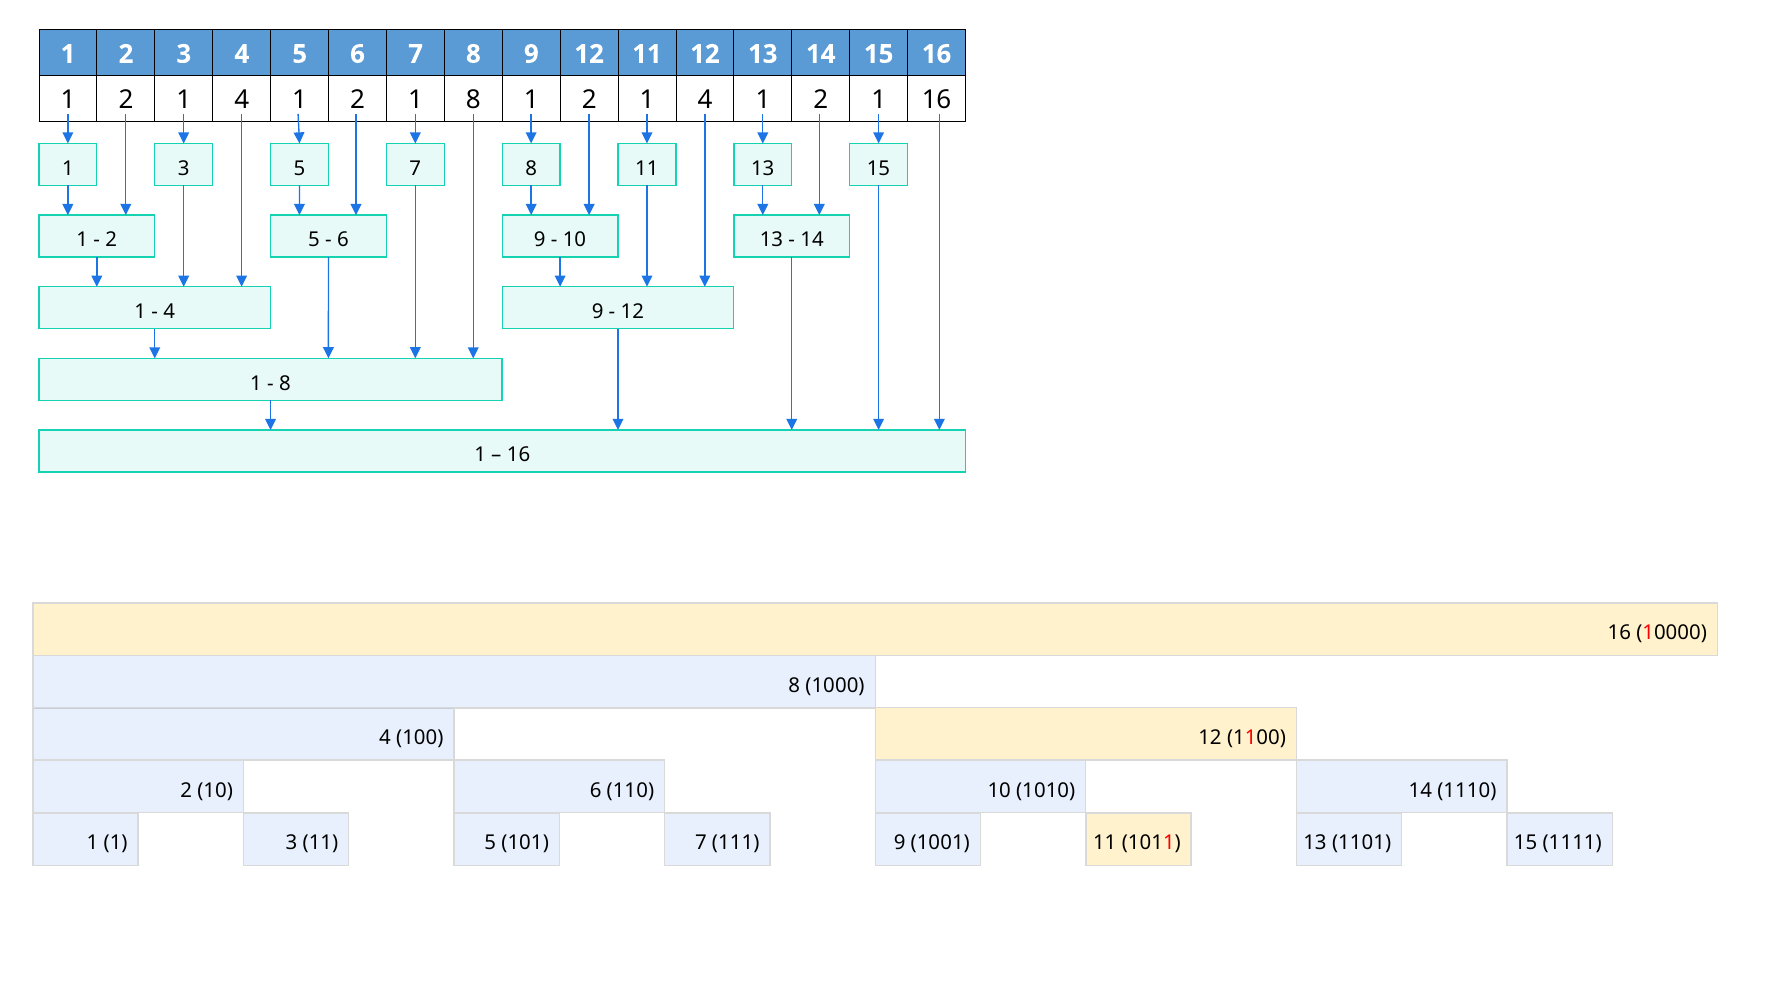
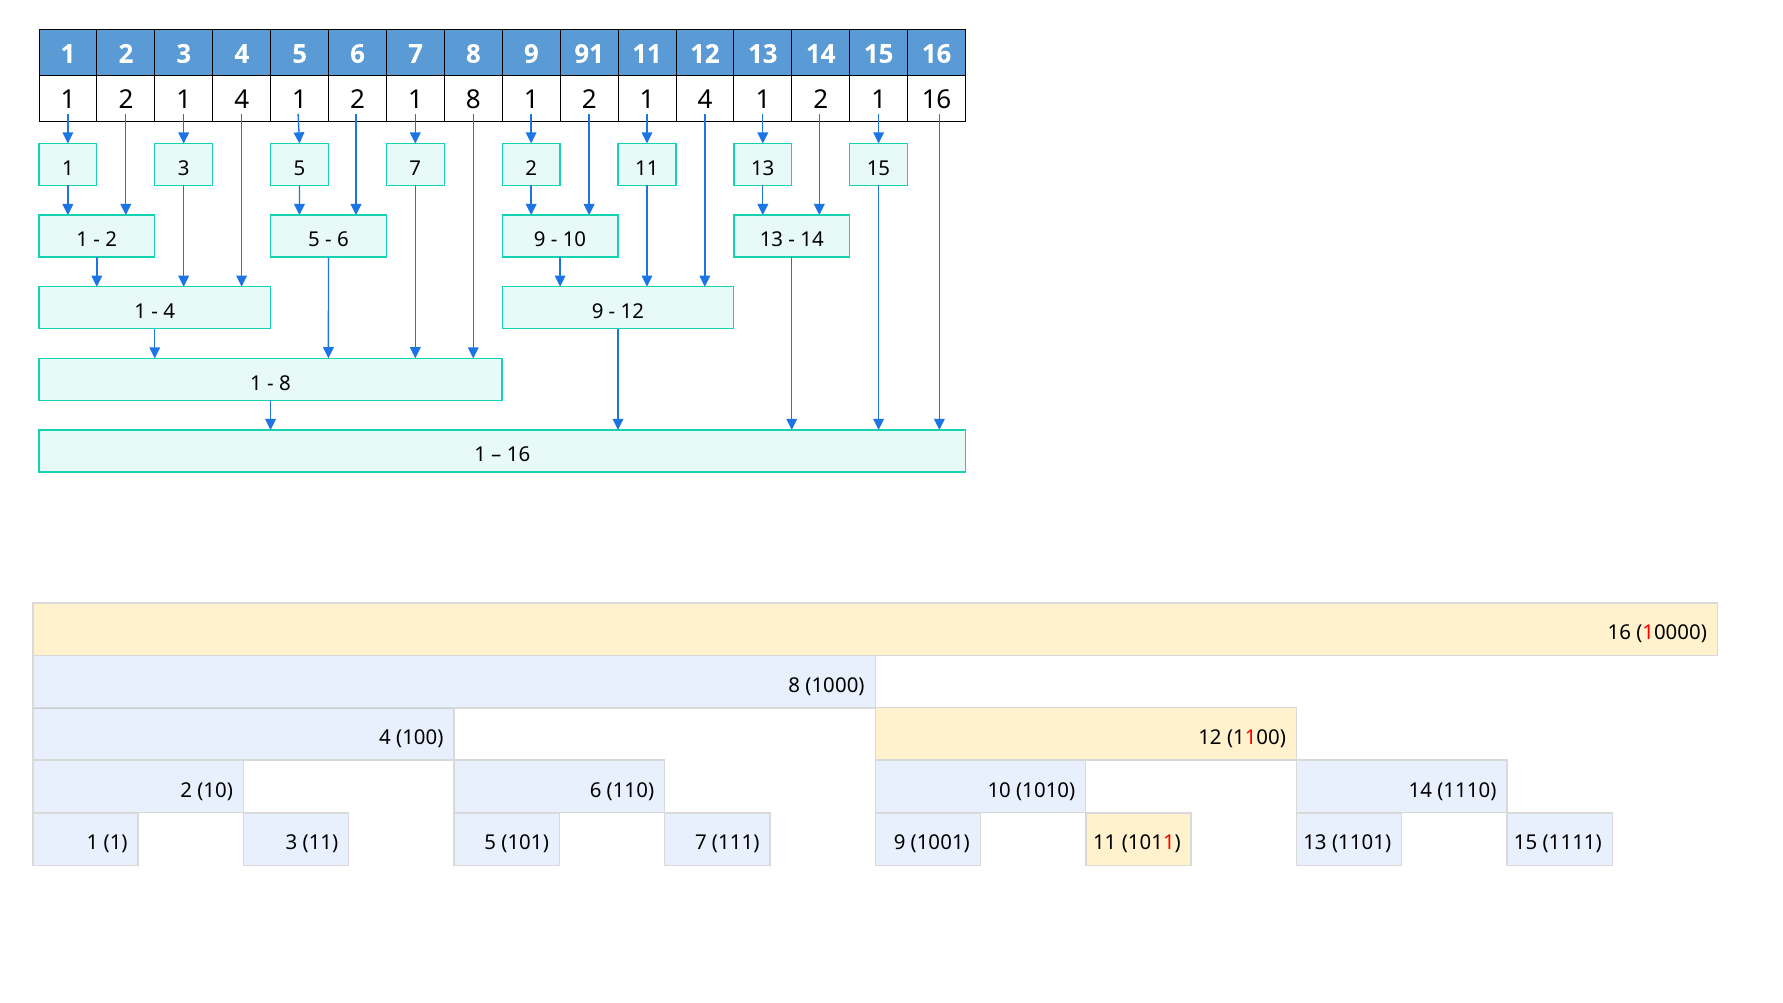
9 12: 12 -> 91
5 7 8: 8 -> 2
